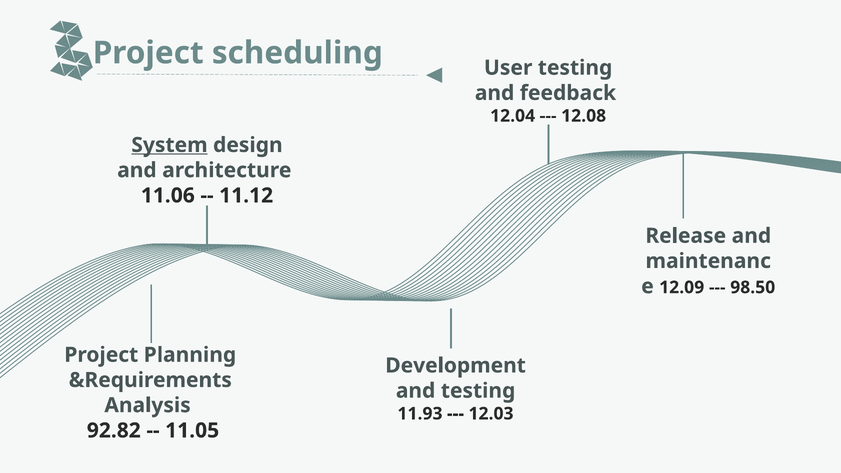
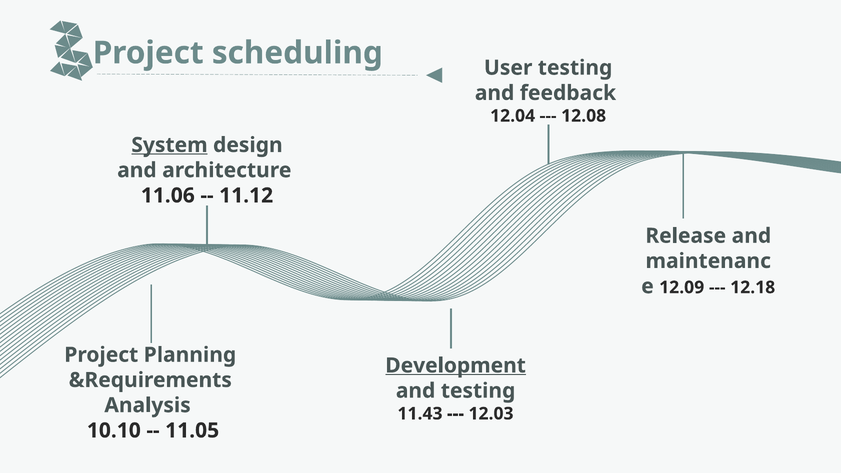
98.50: 98.50 -> 12.18
Development underline: none -> present
11.93: 11.93 -> 11.43
92.82: 92.82 -> 10.10
